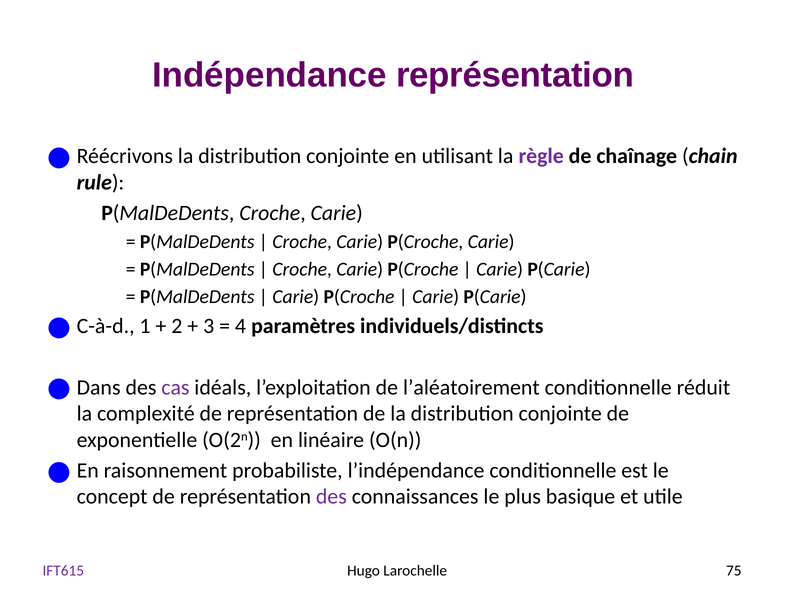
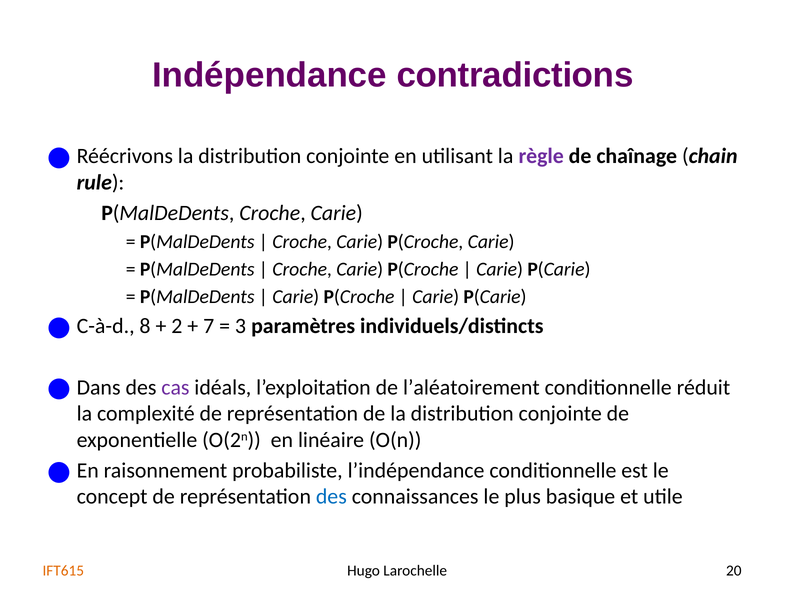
Indépendance représentation: représentation -> contradictions
1: 1 -> 8
3: 3 -> 7
4: 4 -> 3
des at (331, 496) colour: purple -> blue
75: 75 -> 20
IFT615 colour: purple -> orange
